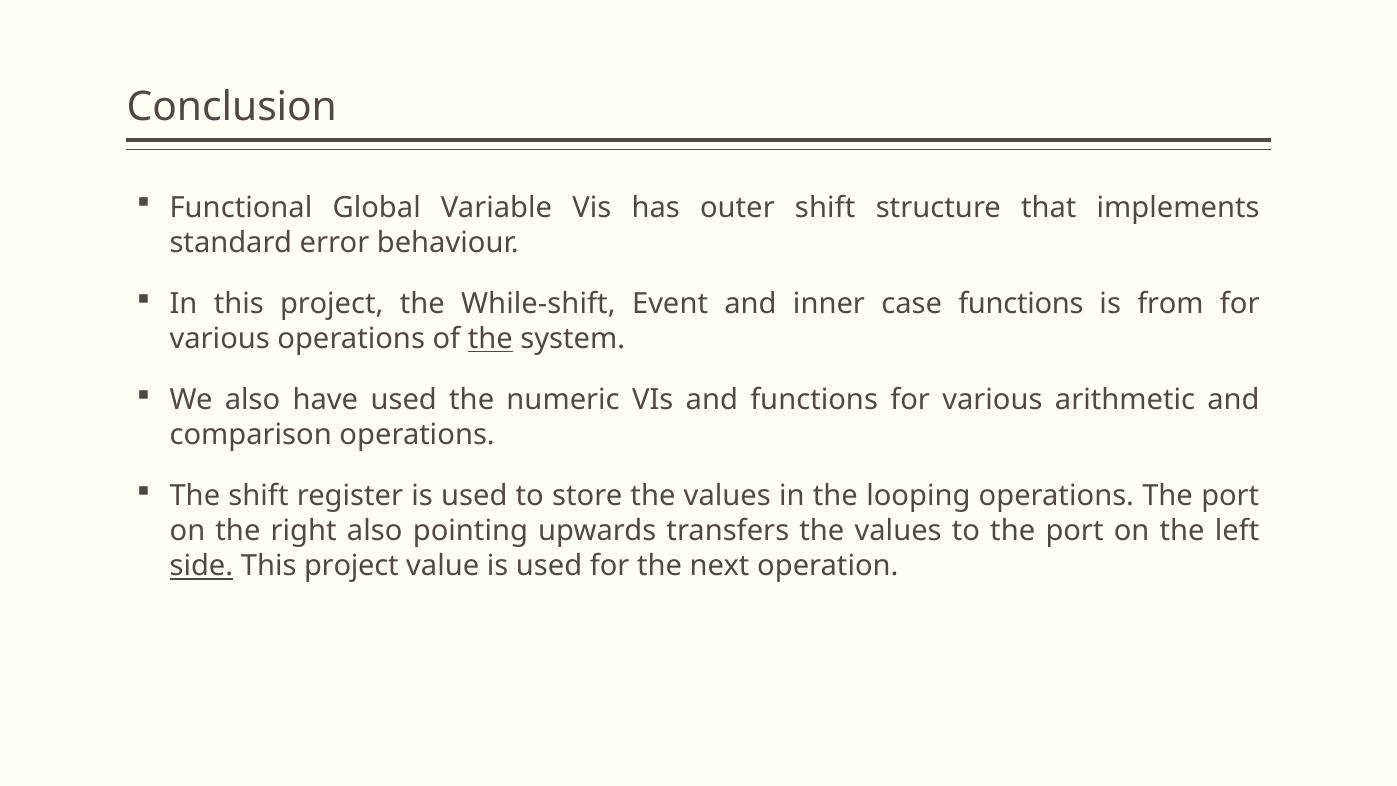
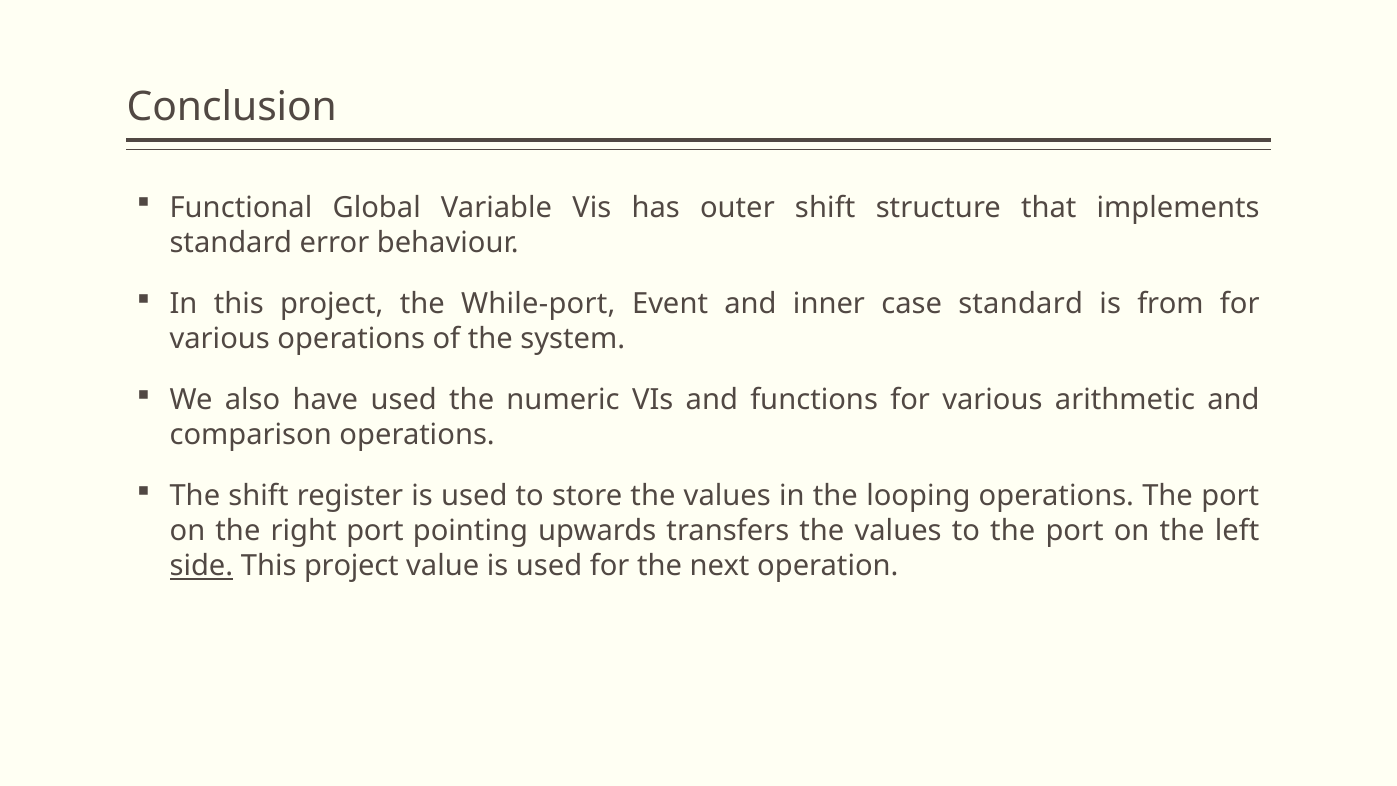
While-shift: While-shift -> While-port
case functions: functions -> standard
the at (490, 339) underline: present -> none
right also: also -> port
